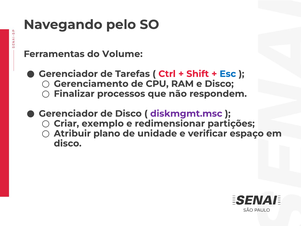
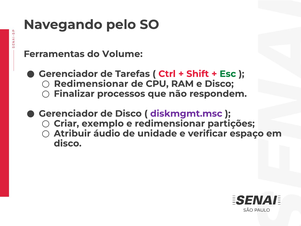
Esc colour: blue -> green
Gerenciamento at (91, 84): Gerenciamento -> Redimensionar
plano: plano -> áudio
